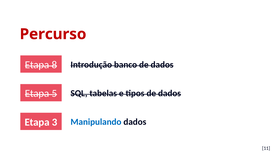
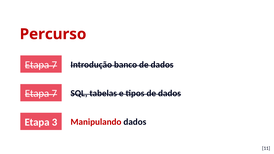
8 at (54, 65): 8 -> 7
5 at (54, 94): 5 -> 7
Manipulando colour: blue -> red
